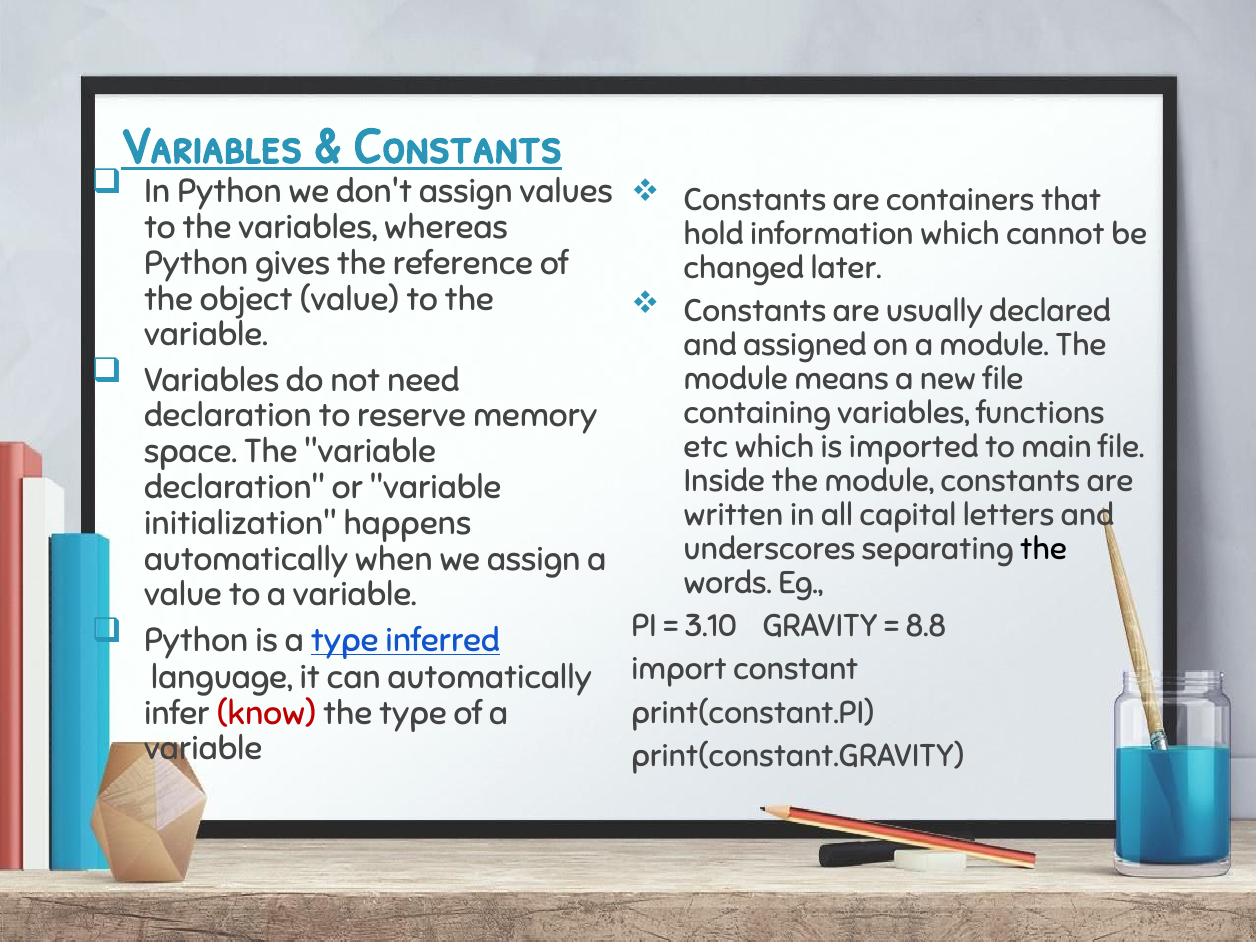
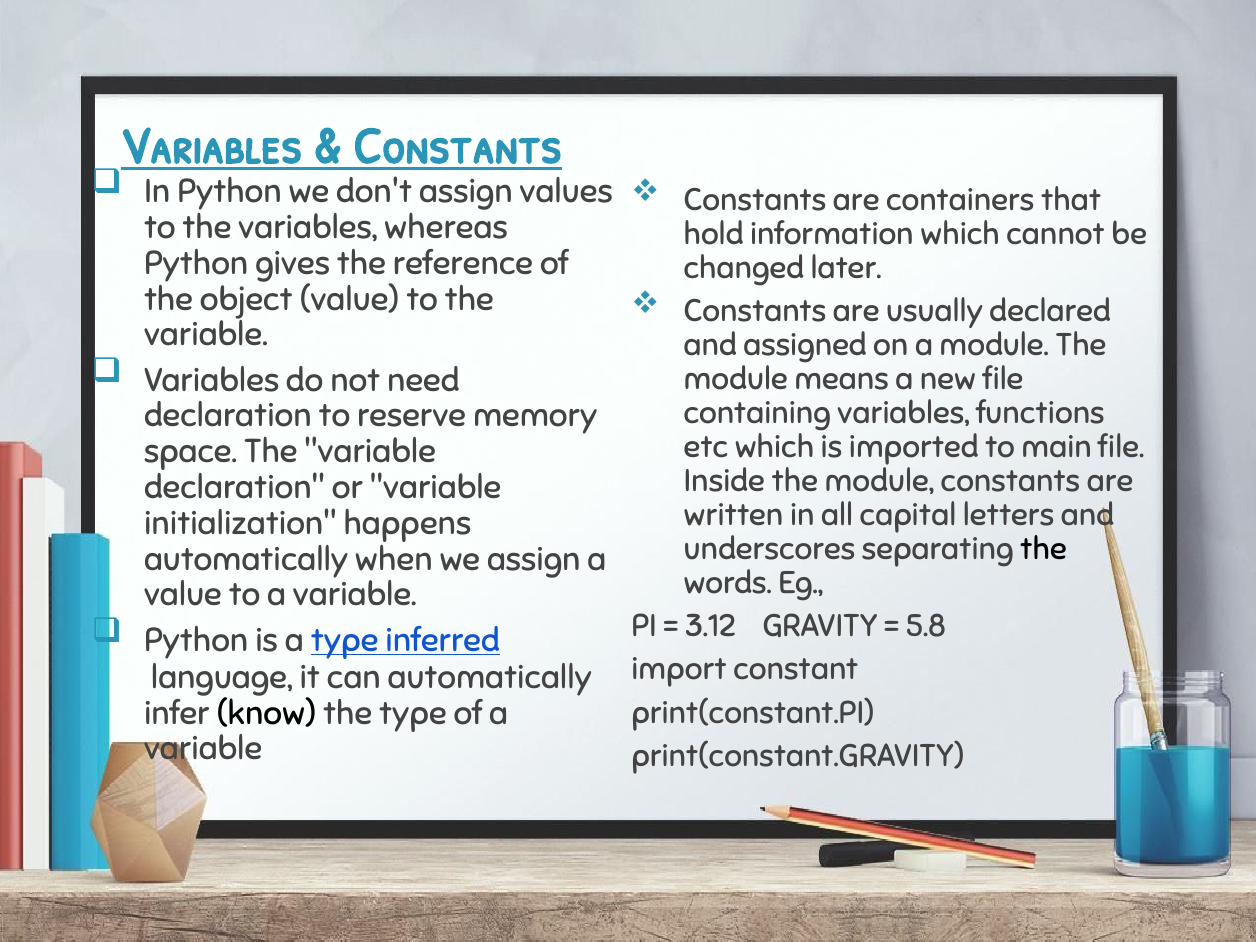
3.10: 3.10 -> 3.12
8.8: 8.8 -> 5.8
know colour: red -> black
